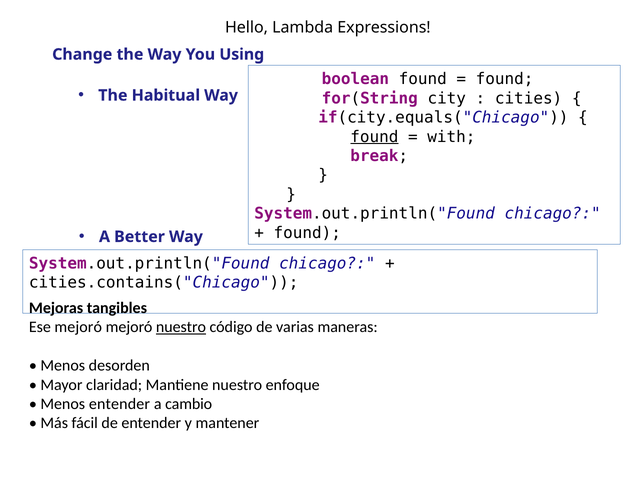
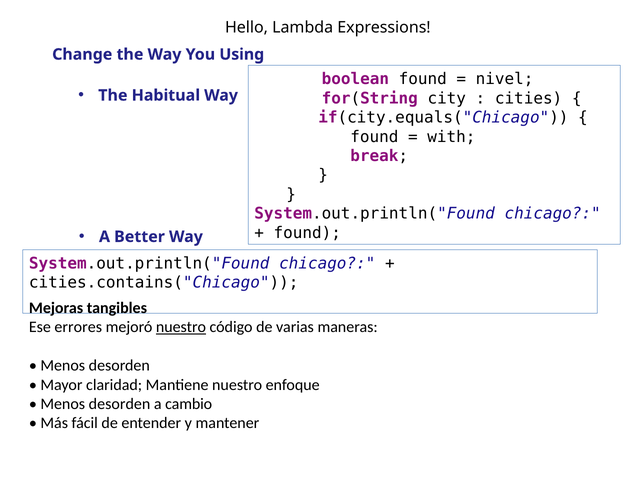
found at (505, 79): found -> nivel
found at (374, 137) underline: present -> none
Ese mejoró: mejoró -> errores
entender at (119, 404): entender -> desorden
